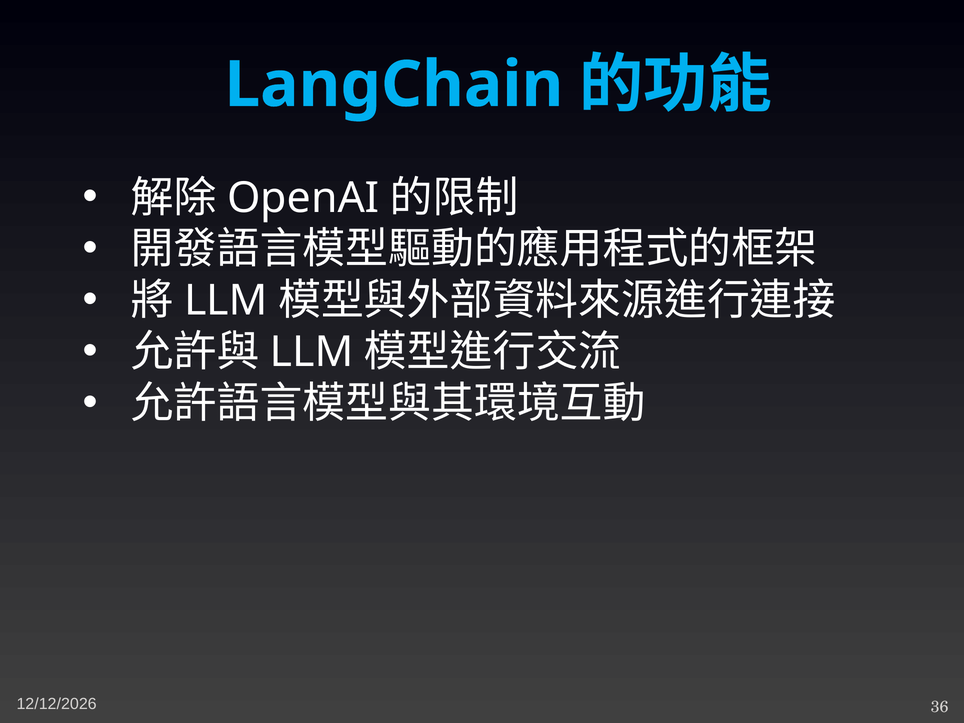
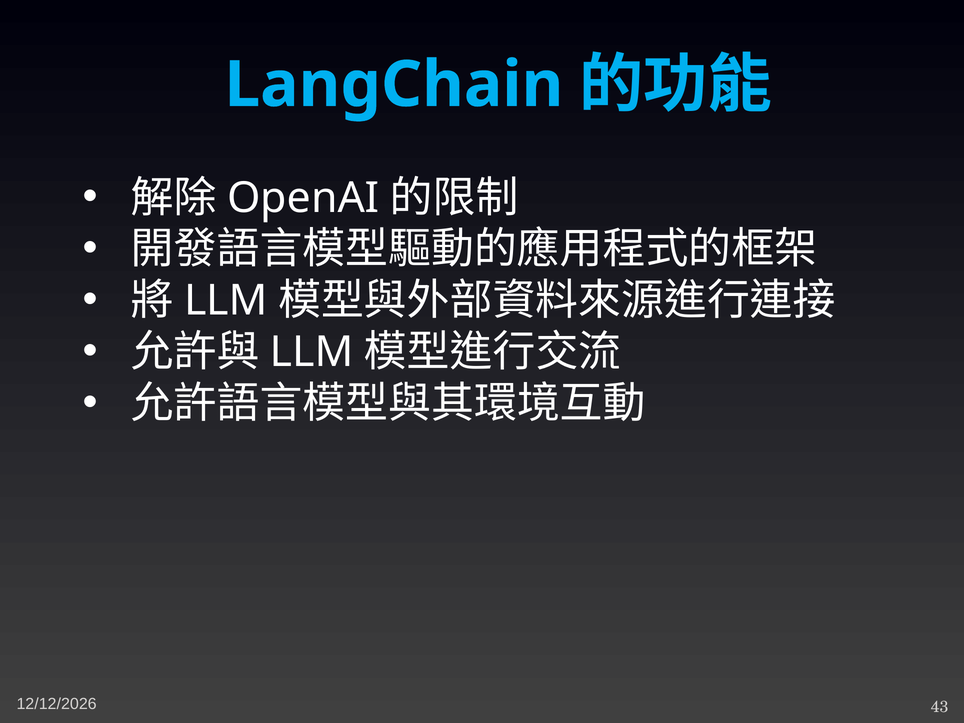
36: 36 -> 43
